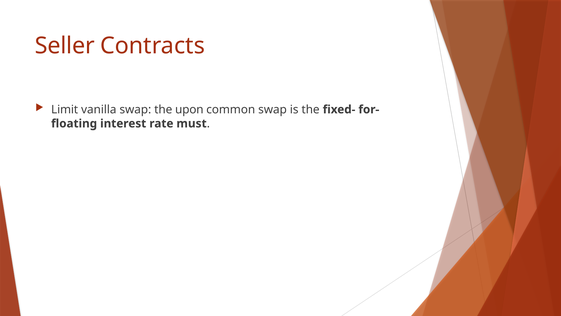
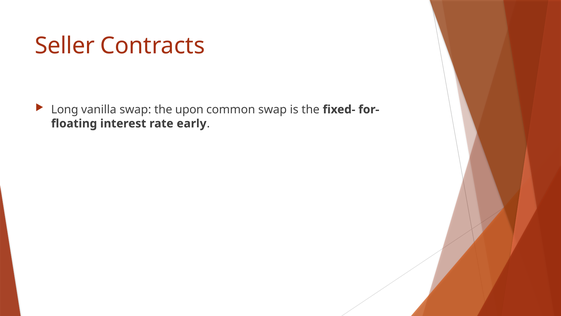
Limit: Limit -> Long
must: must -> early
